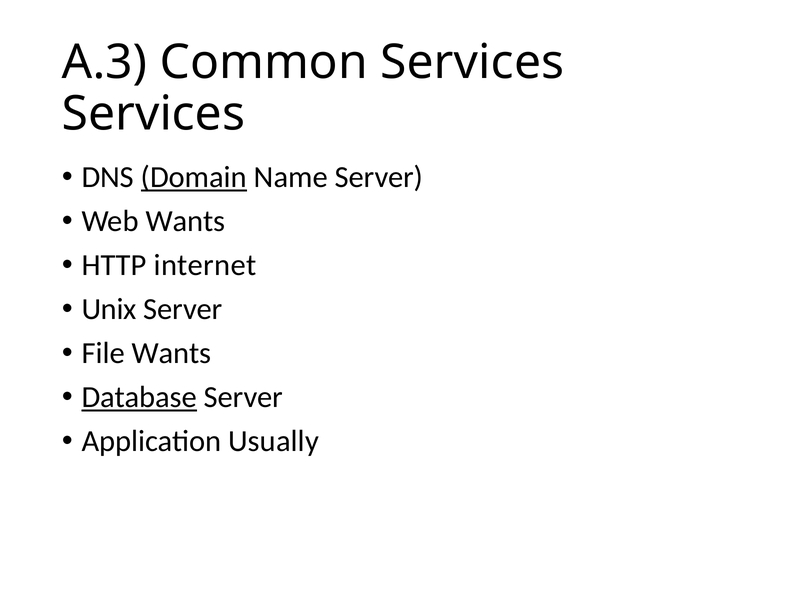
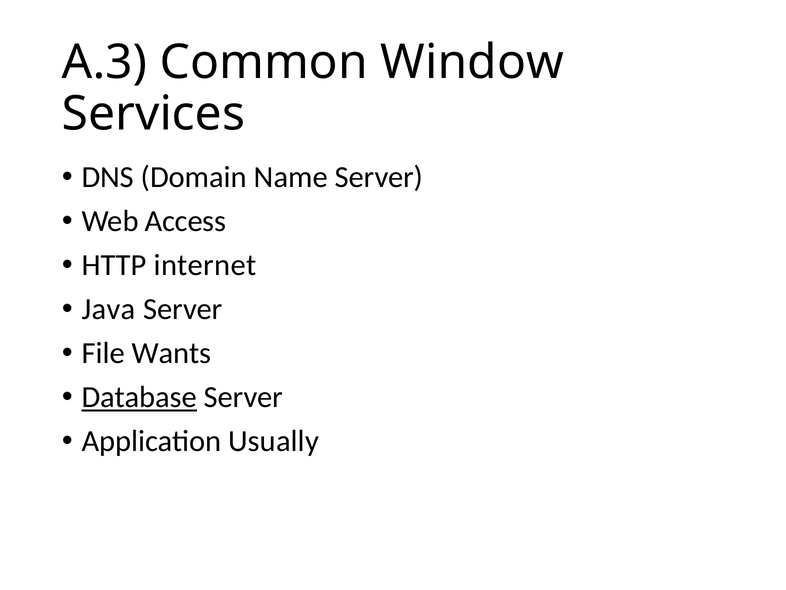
Common Services: Services -> Window
Domain underline: present -> none
Web Wants: Wants -> Access
Unix: Unix -> Java
